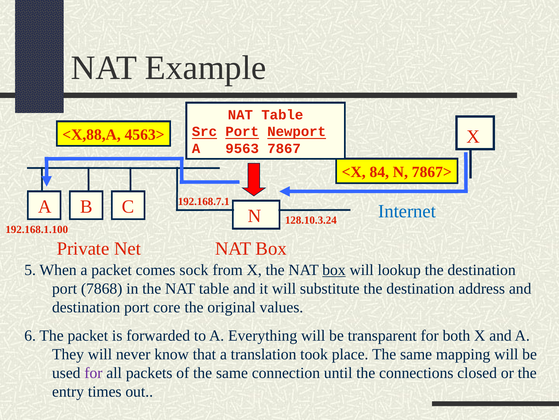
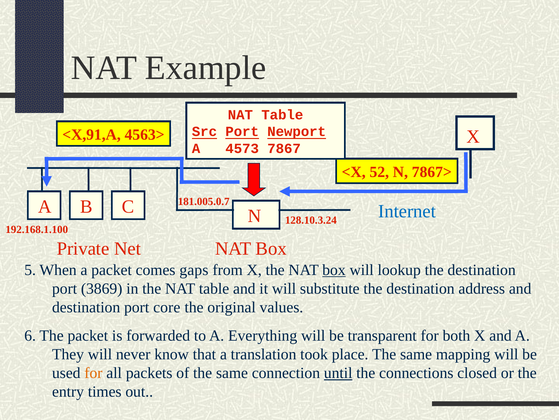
<X,88,A: <X,88,A -> <X,91,A
9563: 9563 -> 4573
84: 84 -> 52
192.168.7.1: 192.168.7.1 -> 181.005.0.7
sock: sock -> gaps
7868: 7868 -> 3869
for at (93, 372) colour: purple -> orange
until underline: none -> present
